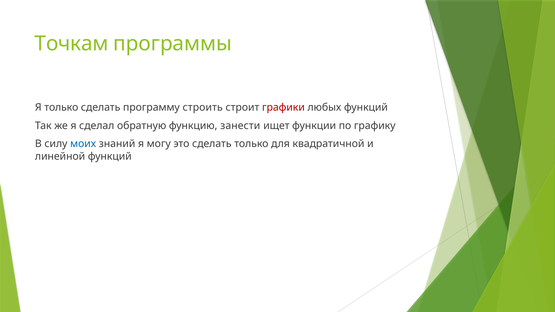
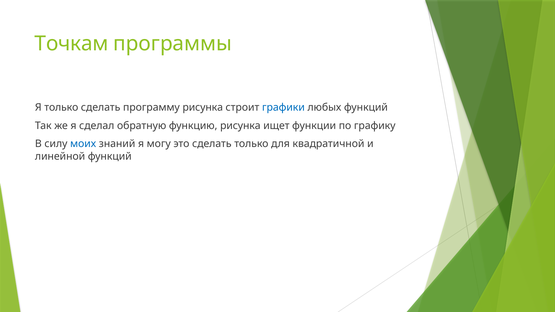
программу строить: строить -> рисунка
графики colour: red -> blue
функцию занести: занести -> рисунка
